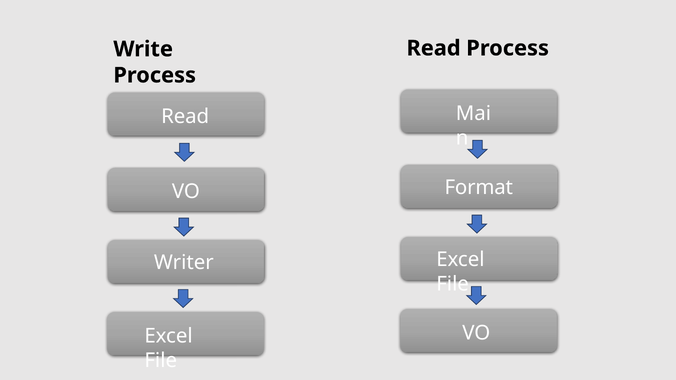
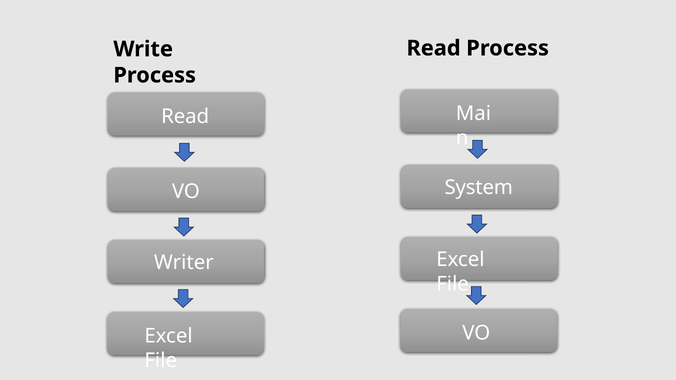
Format: Format -> System
